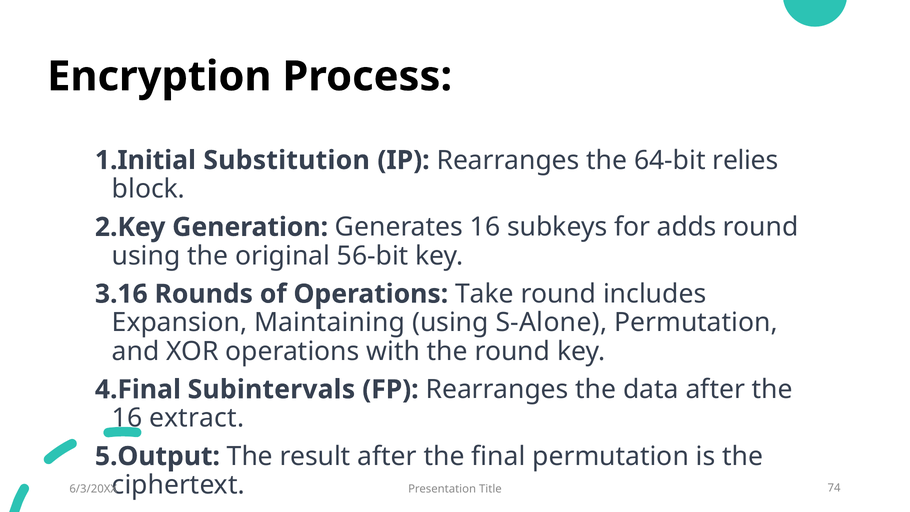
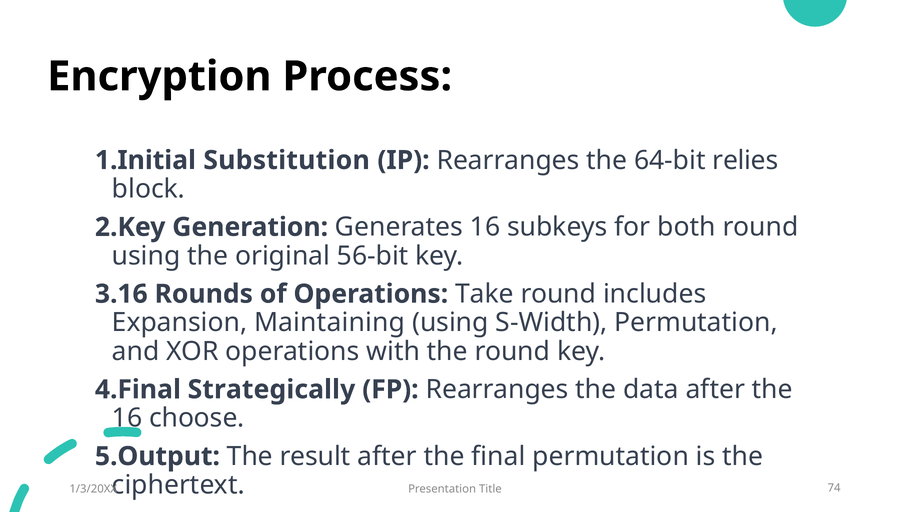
adds: adds -> both
S-Alone: S-Alone -> S-Width
Subintervals: Subintervals -> Strategically
extract: extract -> choose
6/3/20XX: 6/3/20XX -> 1/3/20XX
